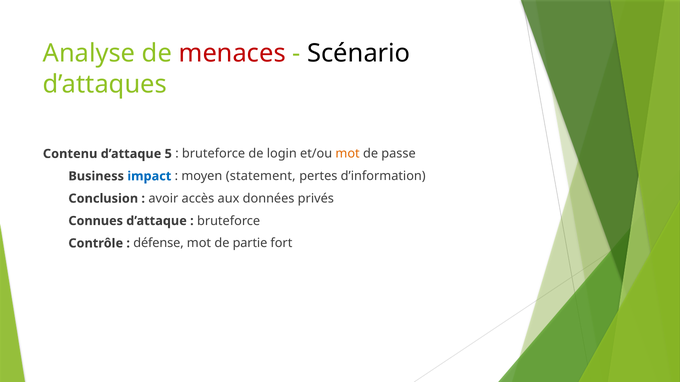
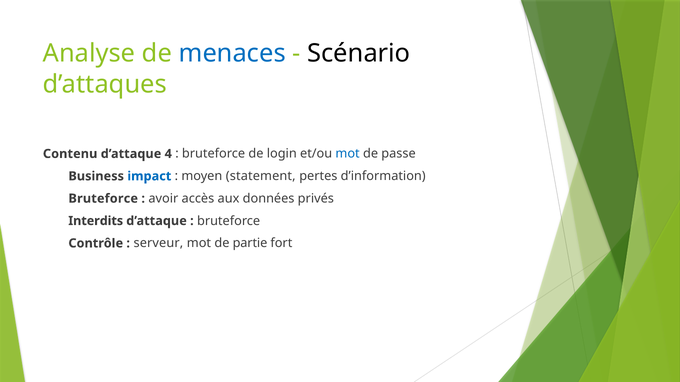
menaces colour: red -> blue
5: 5 -> 4
mot at (348, 154) colour: orange -> blue
Conclusion at (103, 199): Conclusion -> Bruteforce
Connues: Connues -> Interdits
défense: défense -> serveur
